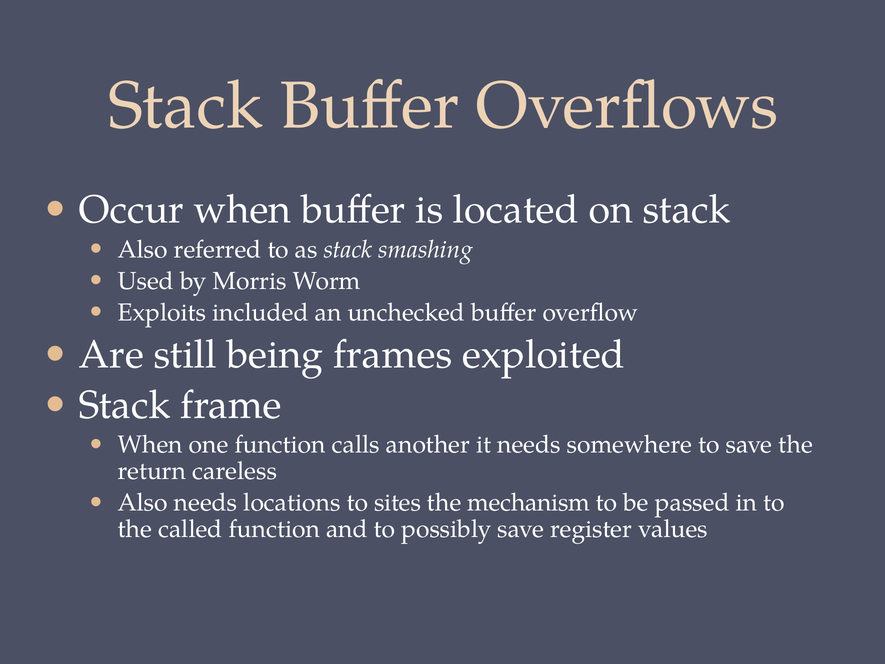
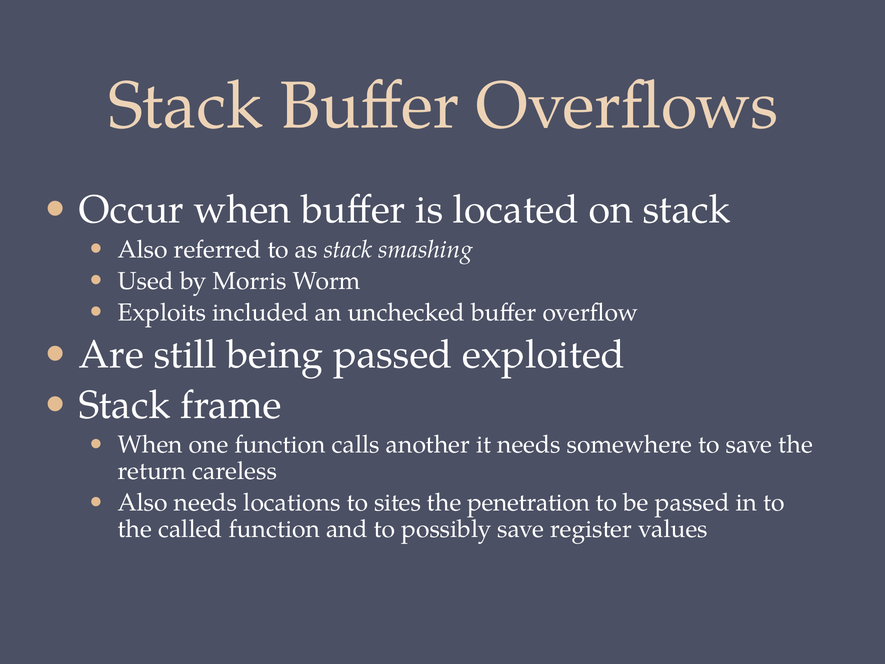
being frames: frames -> passed
mechanism: mechanism -> penetration
